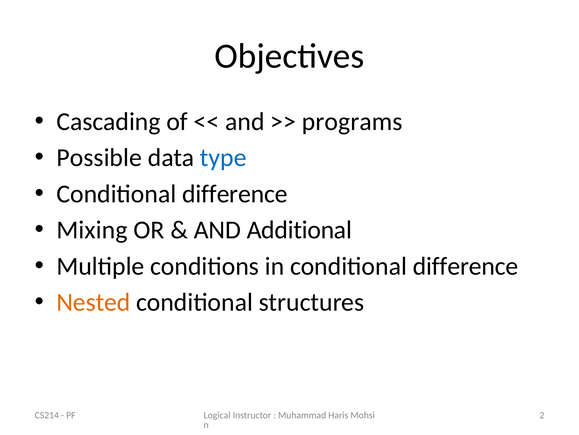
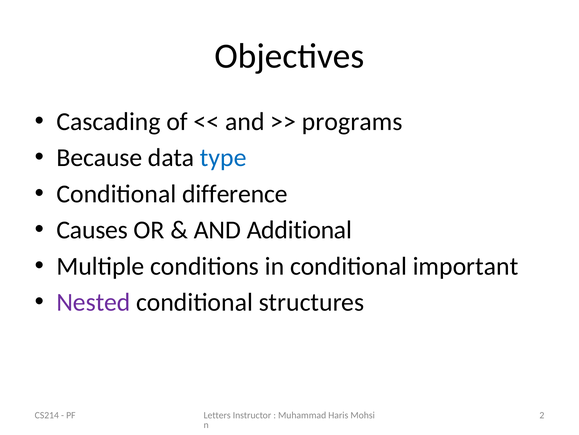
Possible: Possible -> Because
Mixing: Mixing -> Causes
in conditional difference: difference -> important
Nested colour: orange -> purple
Logical: Logical -> Letters
